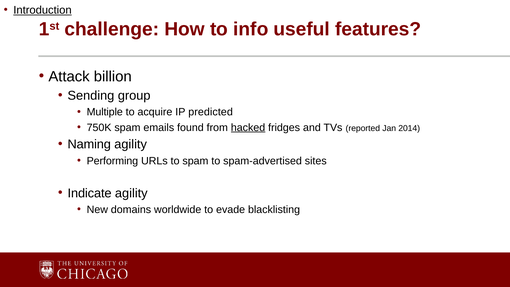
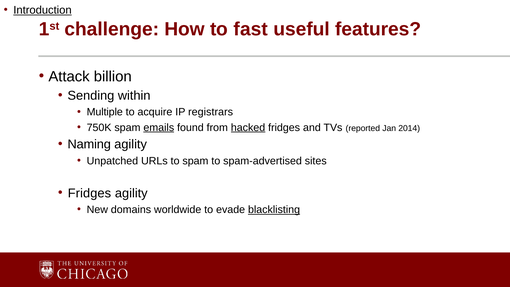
info: info -> fast
group: group -> within
predicted: predicted -> registrars
emails underline: none -> present
Performing: Performing -> Unpatched
Indicate at (90, 193): Indicate -> Fridges
blacklisting underline: none -> present
